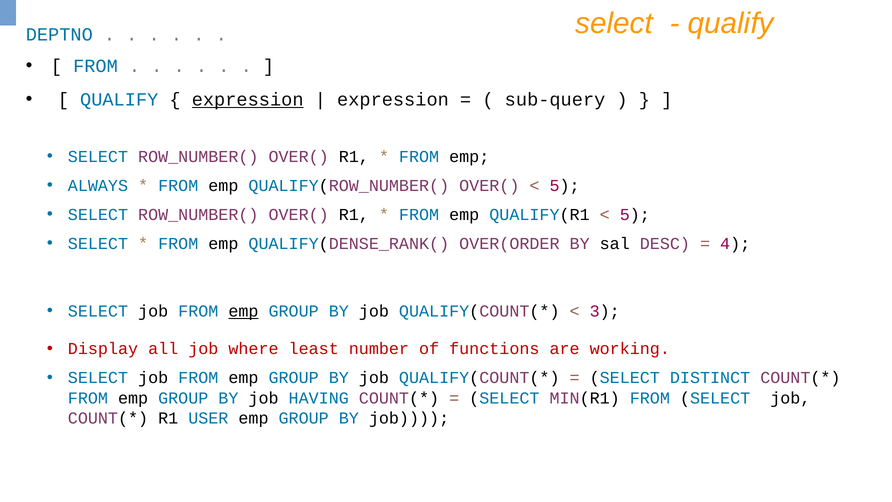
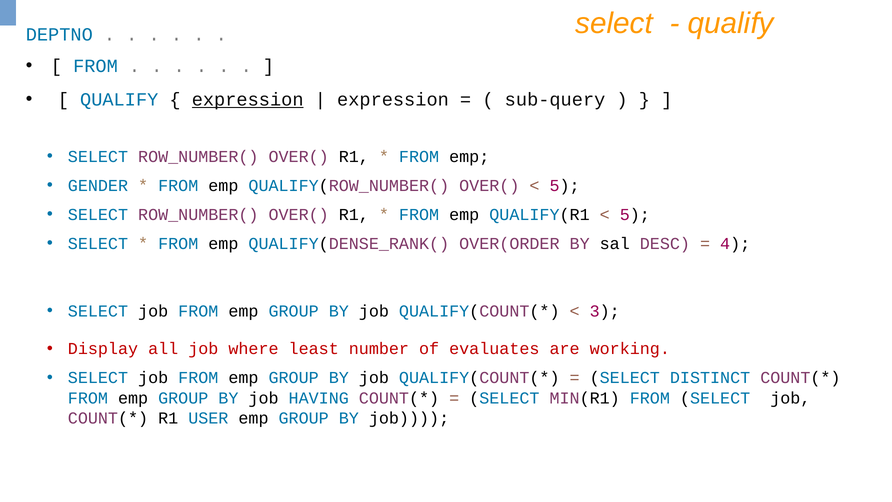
ALWAYS: ALWAYS -> GENDER
emp at (243, 311) underline: present -> none
functions: functions -> evaluates
